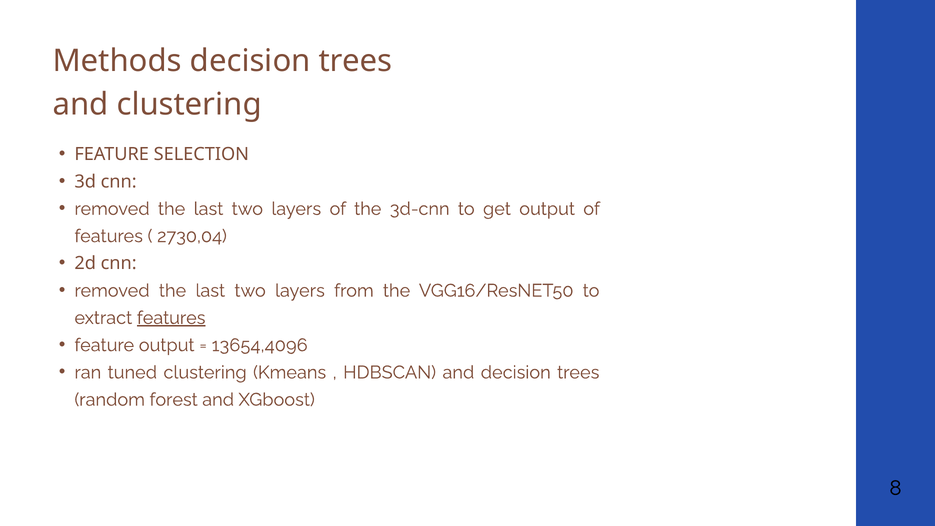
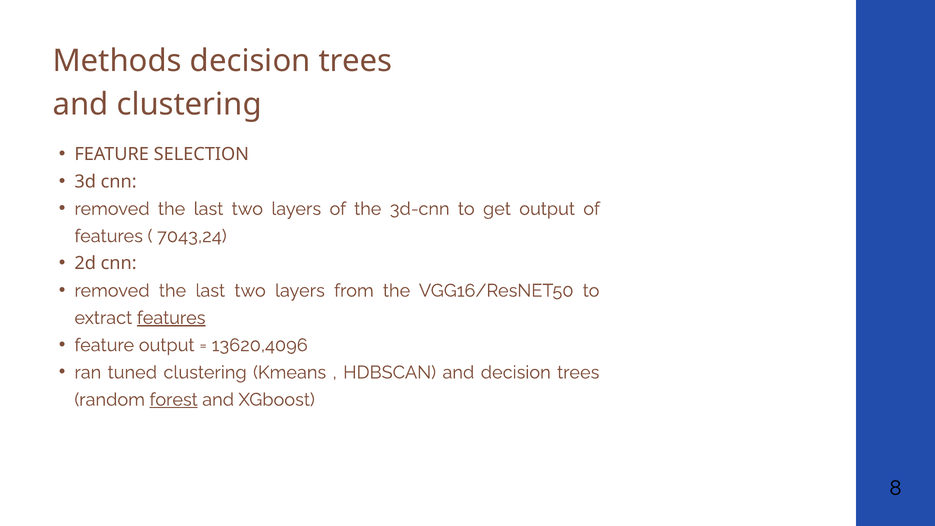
2730,04: 2730,04 -> 7043,24
13654,4096: 13654,4096 -> 13620,4096
forest underline: none -> present
